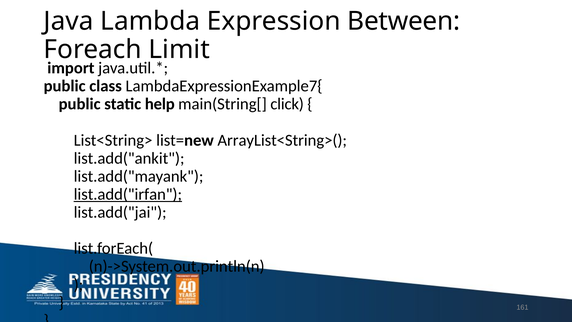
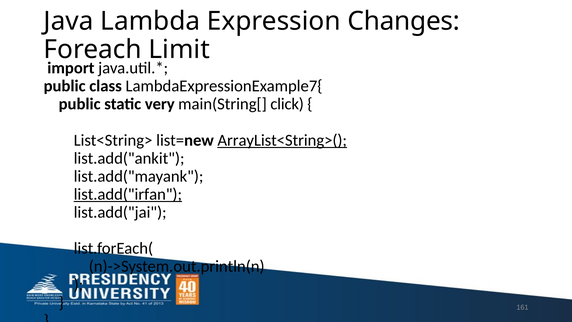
Between: Between -> Changes
help: help -> very
ArrayList<String>( underline: none -> present
